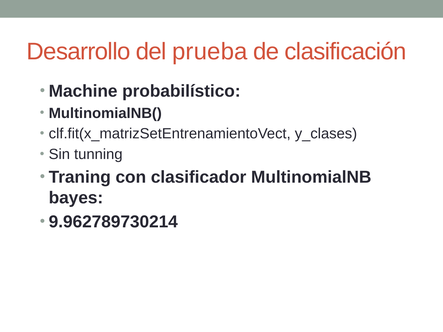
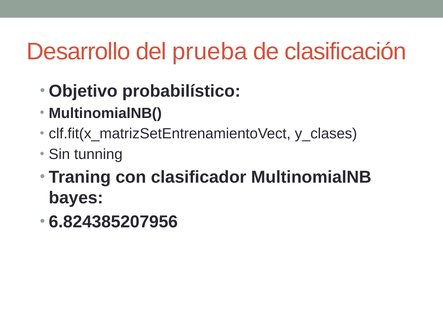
Machine: Machine -> Objetivo
9.962789730214: 9.962789730214 -> 6.824385207956
